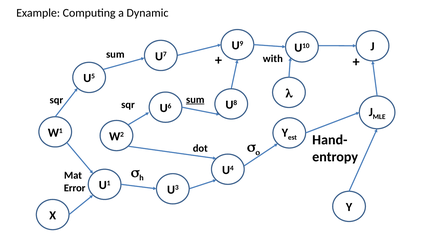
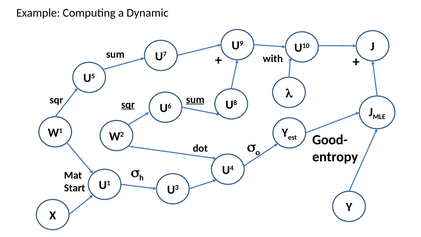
sqr at (128, 104) underline: none -> present
Hand-: Hand- -> Good-
Error: Error -> Start
